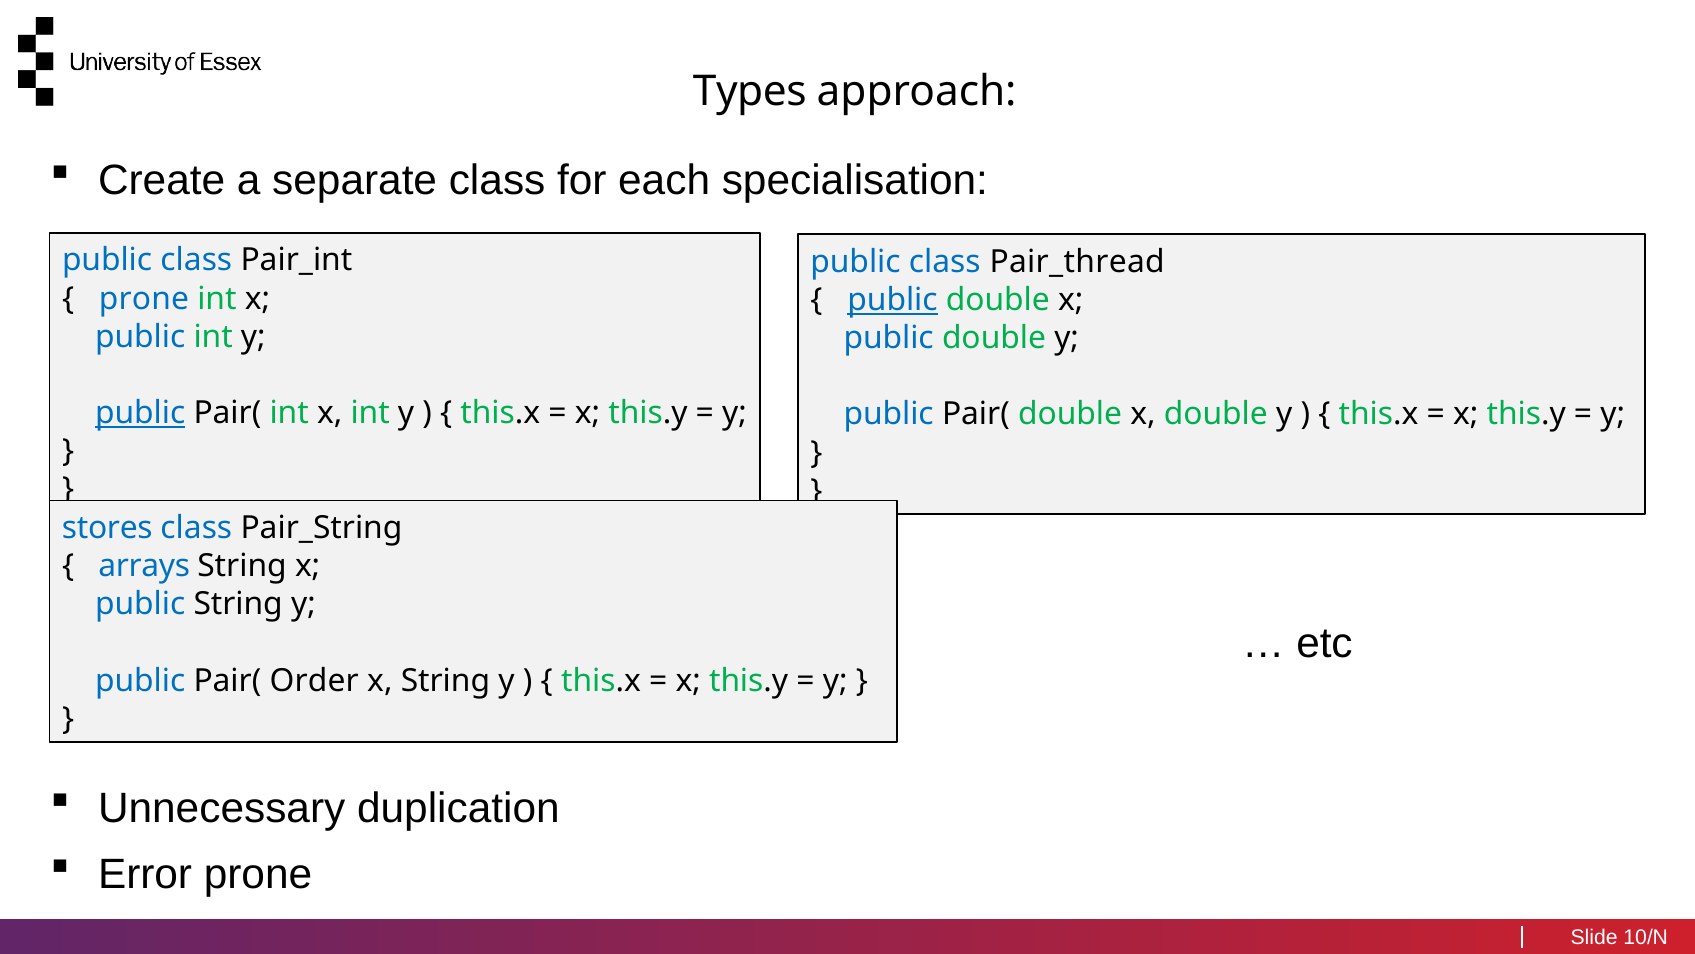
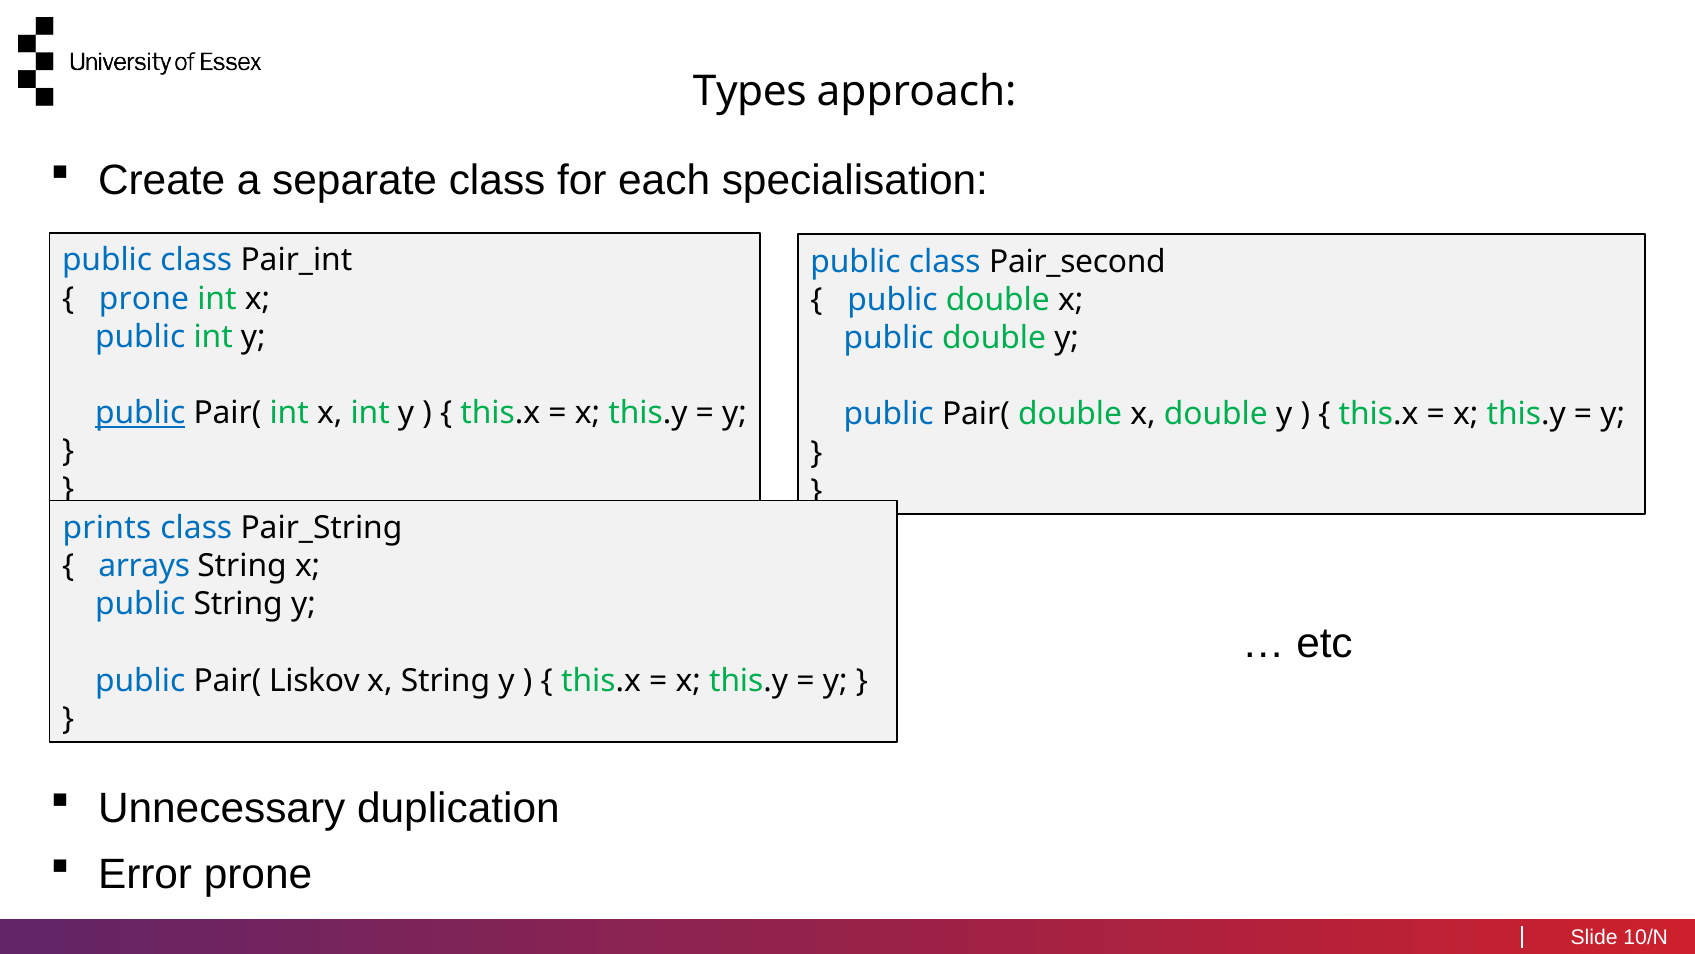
Pair_thread: Pair_thread -> Pair_second
public at (893, 300) underline: present -> none
stores: stores -> prints
Order: Order -> Liskov
